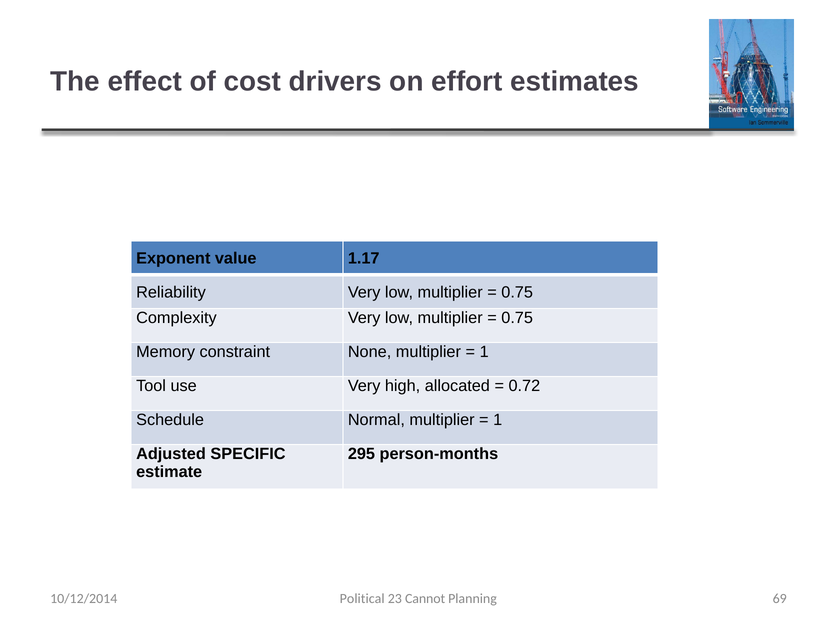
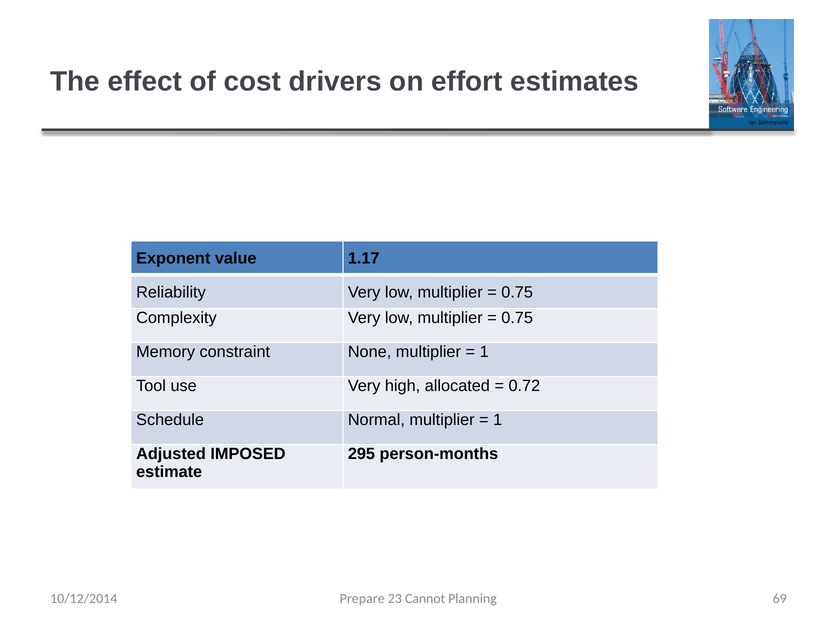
SPECIFIC: SPECIFIC -> IMPOSED
Political: Political -> Prepare
